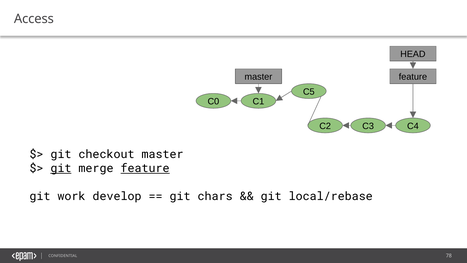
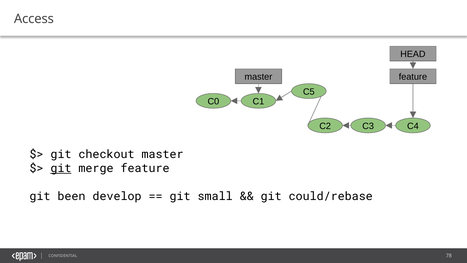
feature at (145, 168) underline: present -> none
work: work -> been
chars: chars -> small
local/rebase: local/rebase -> could/rebase
